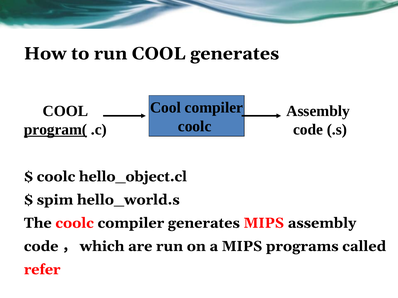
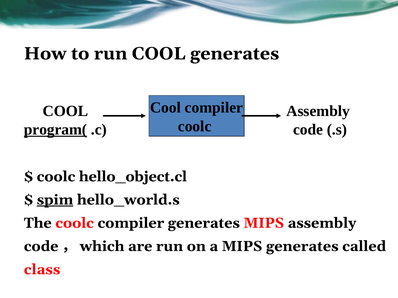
spim underline: none -> present
MIPS programs: programs -> generates
refer: refer -> class
